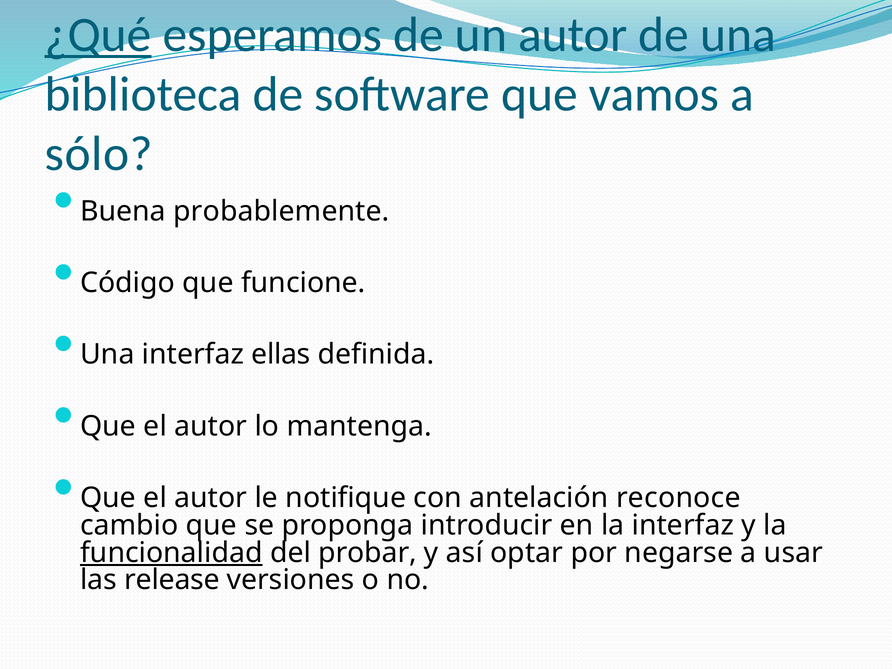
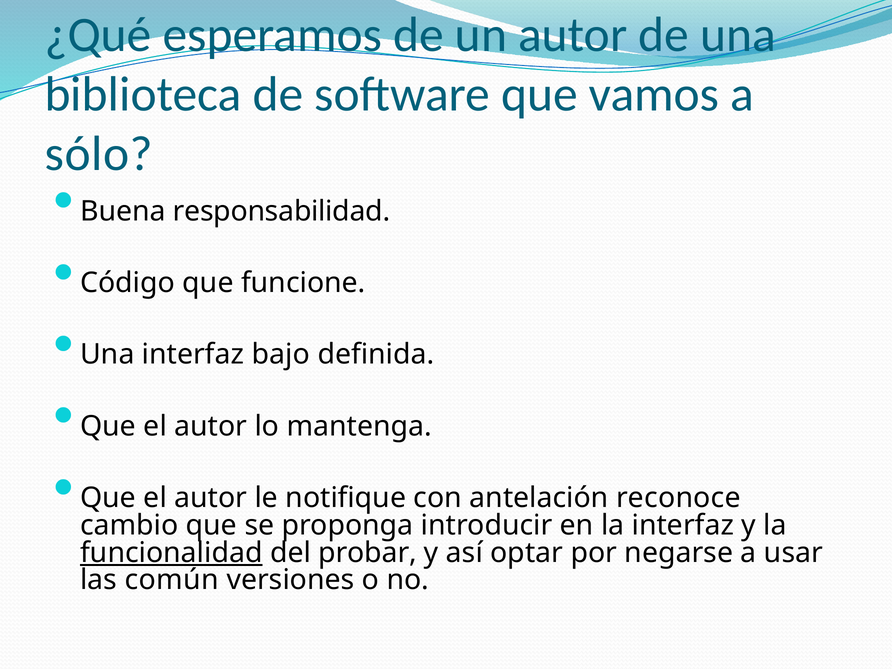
¿Qué underline: present -> none
probablemente: probablemente -> responsabilidad
ellas: ellas -> bajo
release: release -> común
